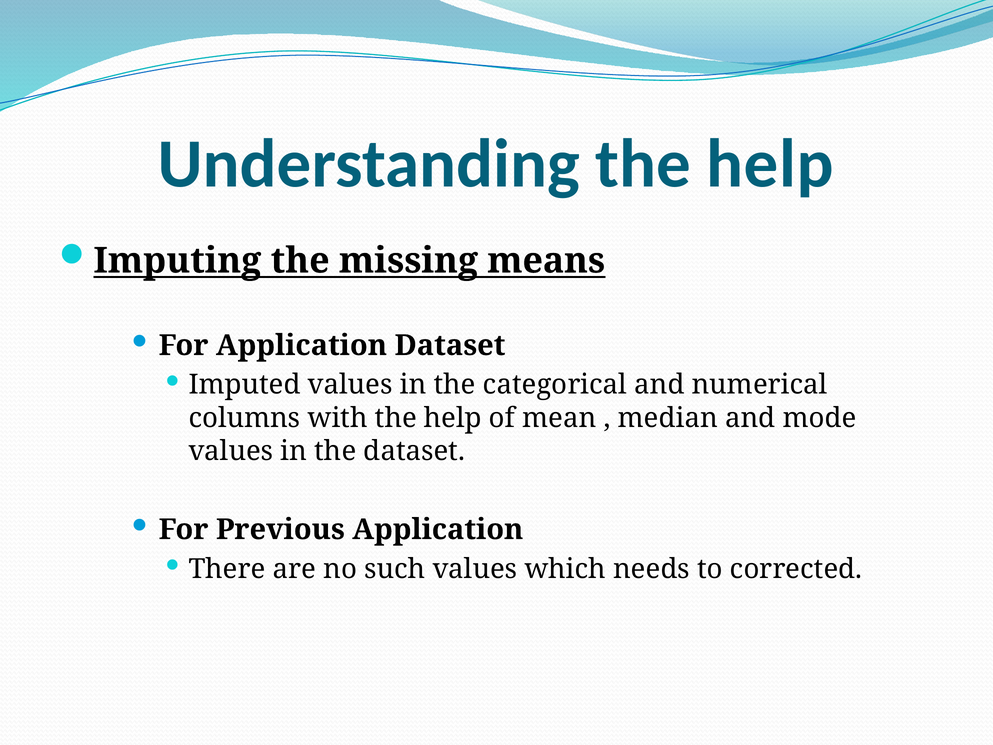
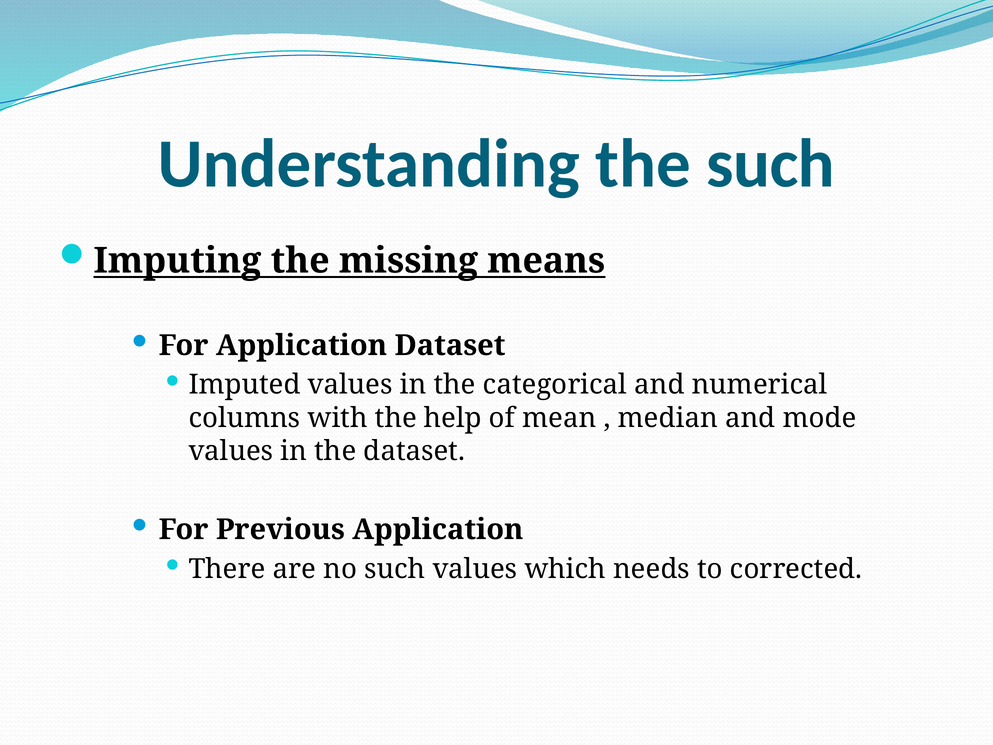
Understanding the help: help -> such
